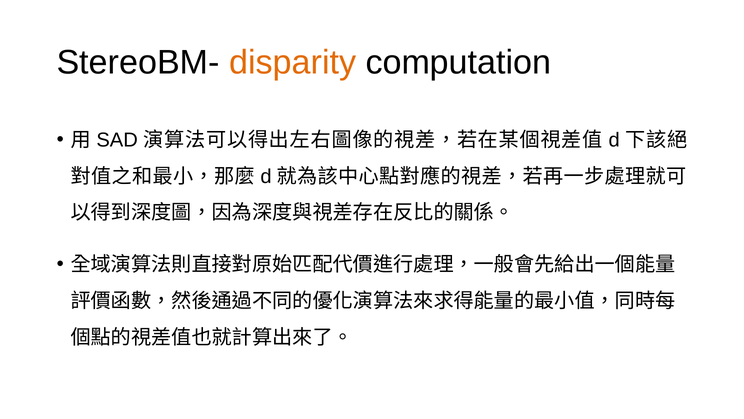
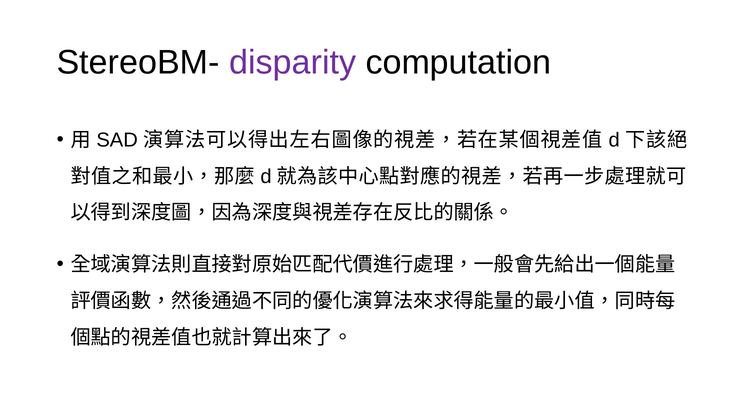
disparity colour: orange -> purple
